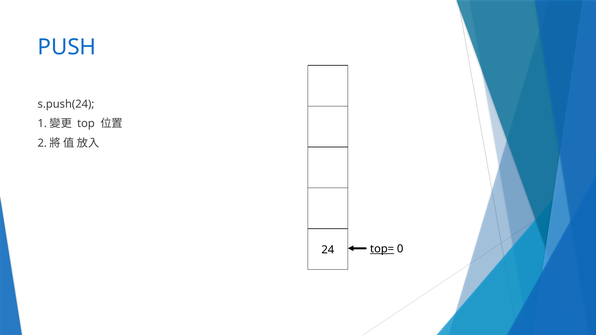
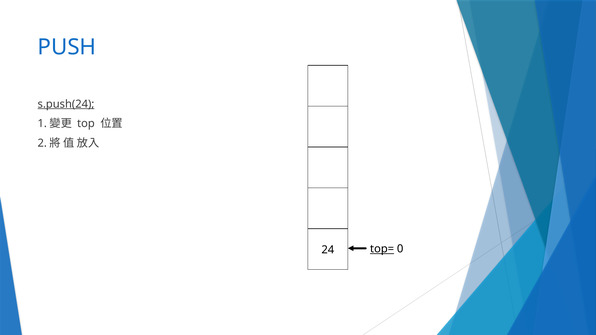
s.push(24 underline: none -> present
